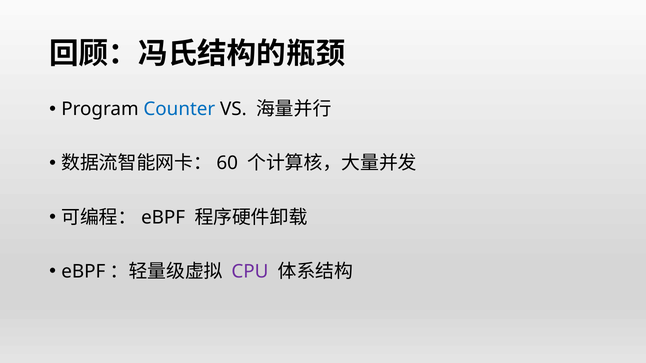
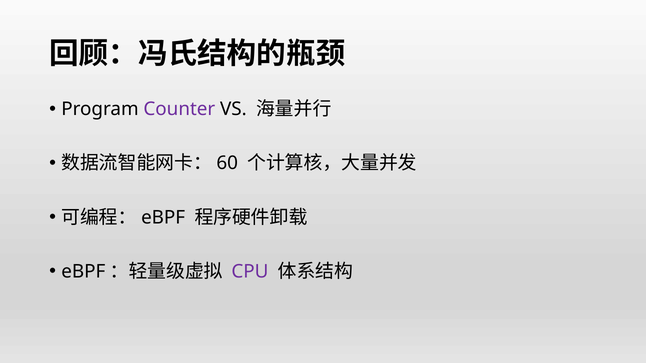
Counter colour: blue -> purple
